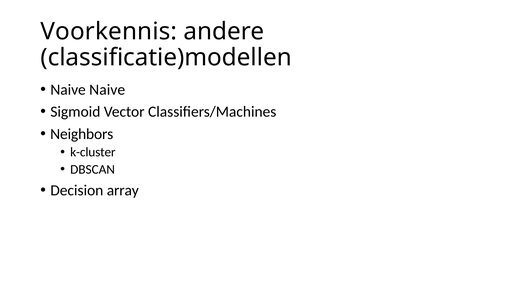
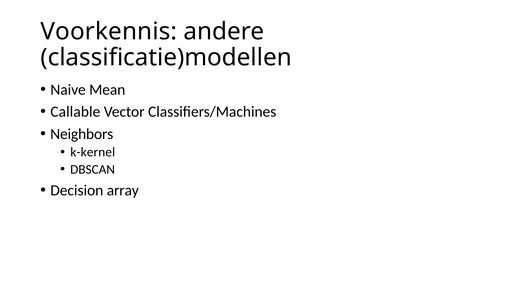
Naive Naive: Naive -> Mean
Sigmoid: Sigmoid -> Callable
k-cluster: k-cluster -> k-kernel
